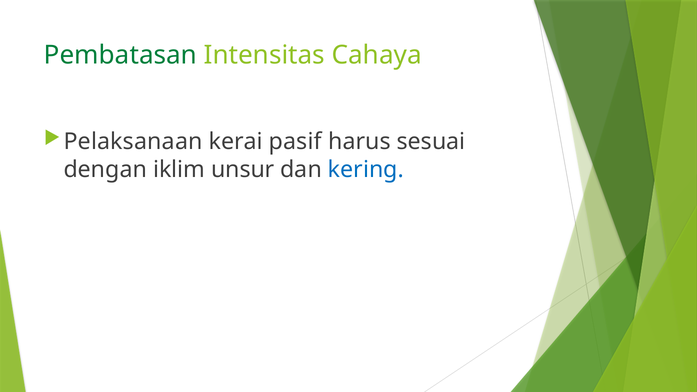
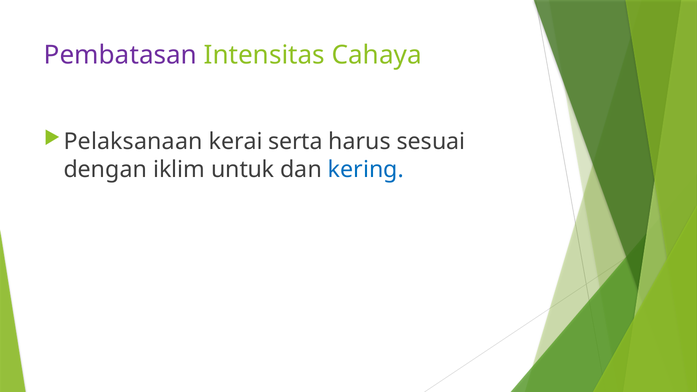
Pembatasan colour: green -> purple
pasif: pasif -> serta
unsur: unsur -> untuk
